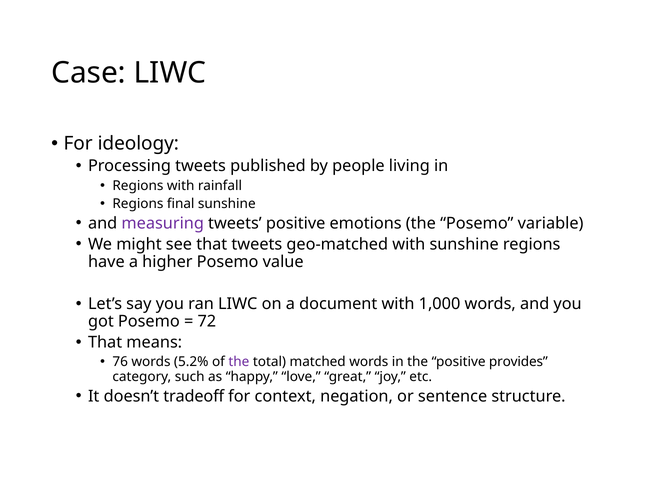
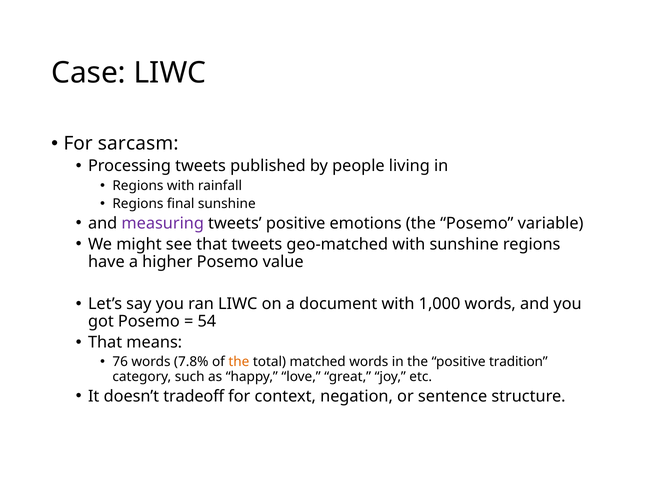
ideology: ideology -> sarcasm
72: 72 -> 54
5.2%: 5.2% -> 7.8%
the at (239, 362) colour: purple -> orange
provides: provides -> tradition
